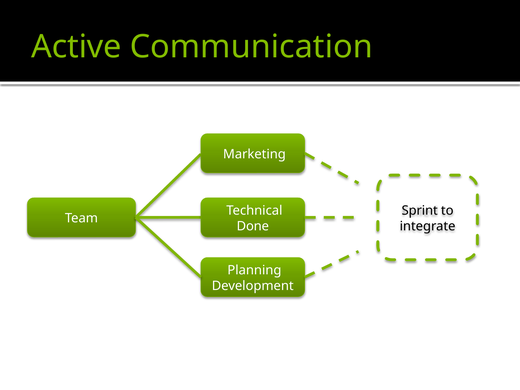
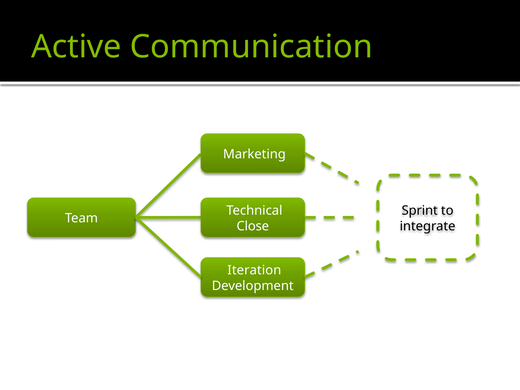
Done: Done -> Close
Planning: Planning -> Iteration
